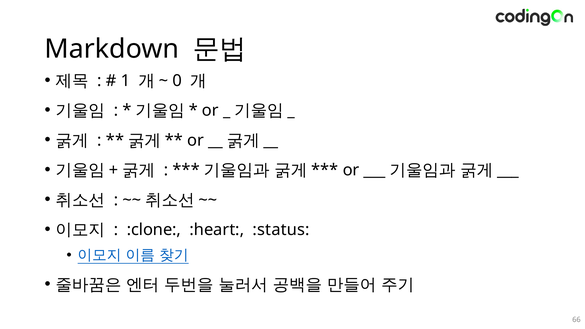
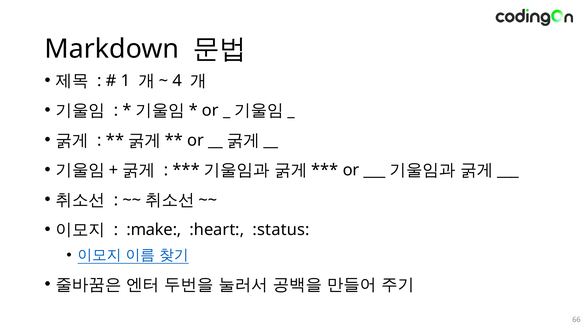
0: 0 -> 4
:clone: :clone -> :make
